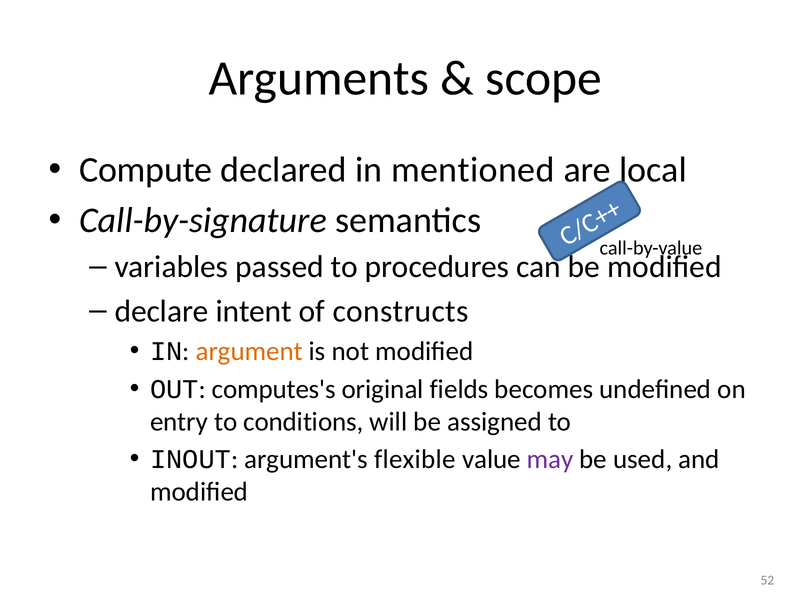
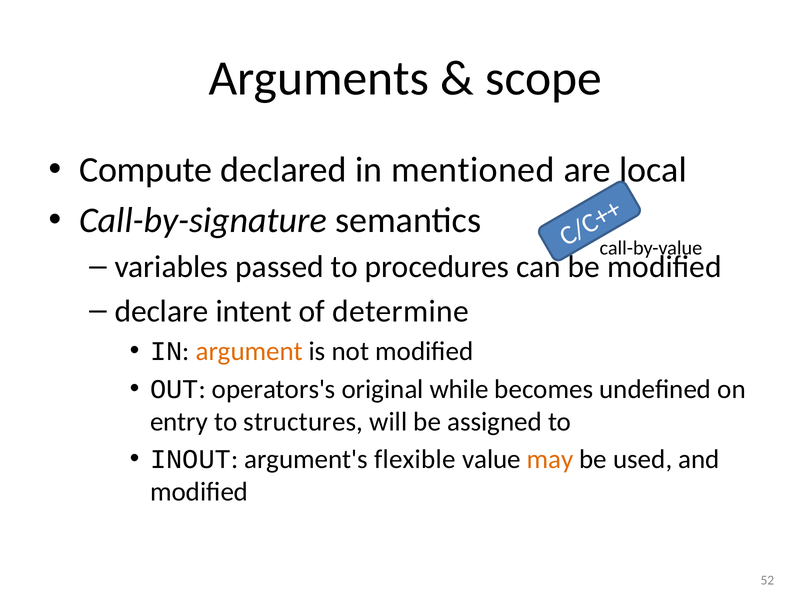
constructs: constructs -> determine
computes's: computes's -> operators's
fields: fields -> while
conditions: conditions -> structures
may colour: purple -> orange
